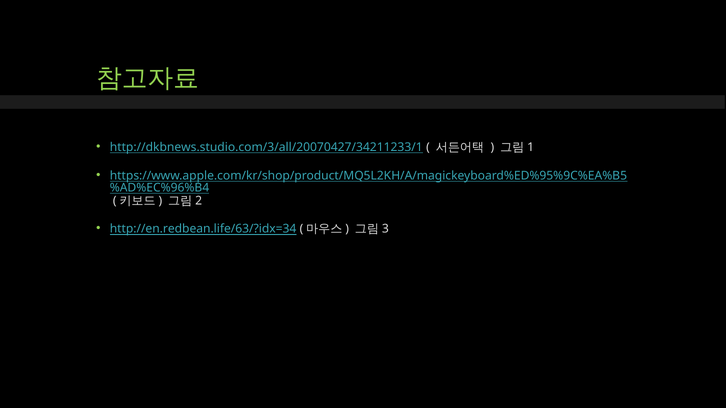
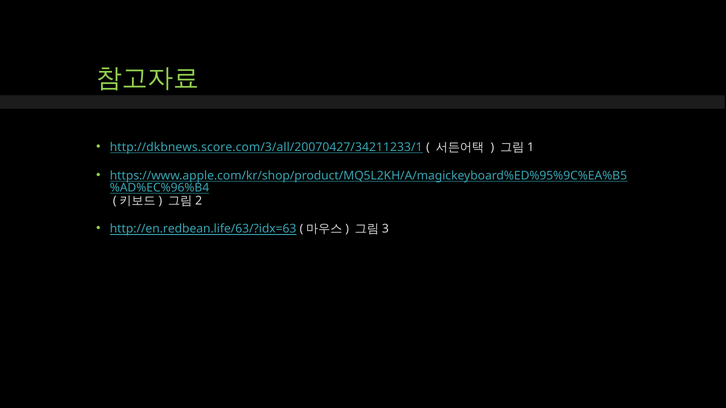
http://dkbnews.studio.com/3/all/20070427/34211233/1: http://dkbnews.studio.com/3/all/20070427/34211233/1 -> http://dkbnews.score.com/3/all/20070427/34211233/1
http://en.redbean.life/63/?idx=34: http://en.redbean.life/63/?idx=34 -> http://en.redbean.life/63/?idx=63
